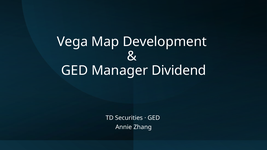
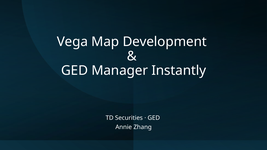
Dividend: Dividend -> Instantly
